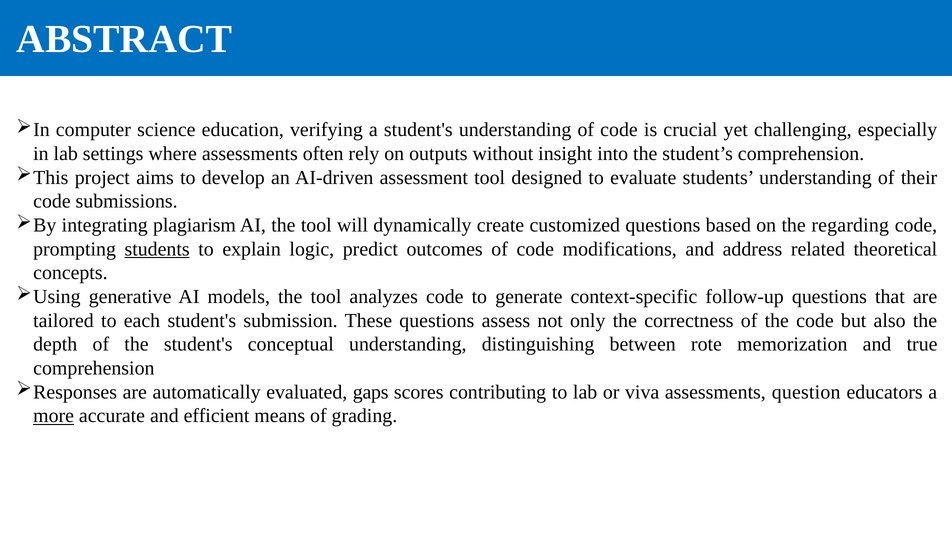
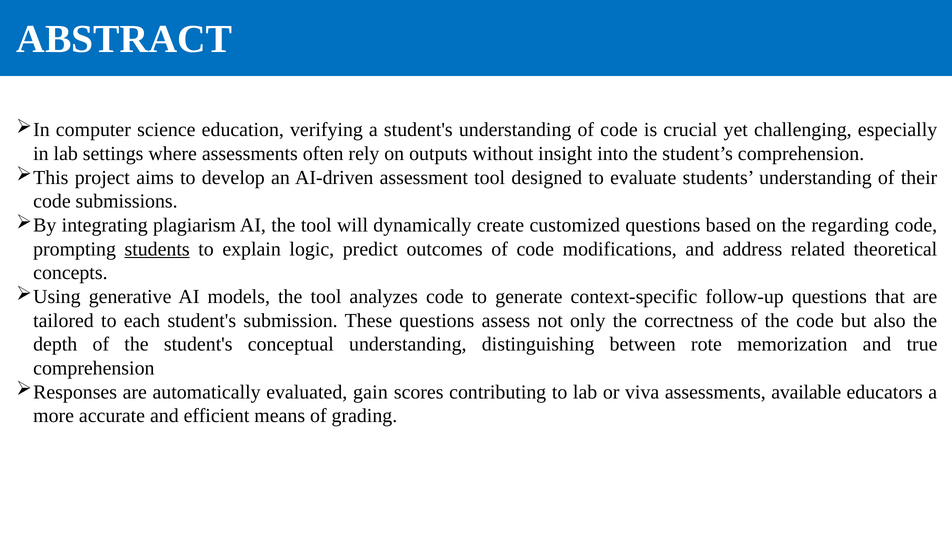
gaps: gaps -> gain
question: question -> available
more underline: present -> none
